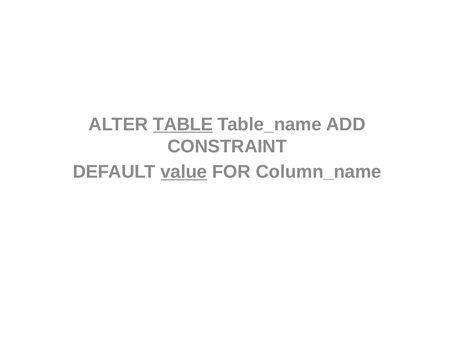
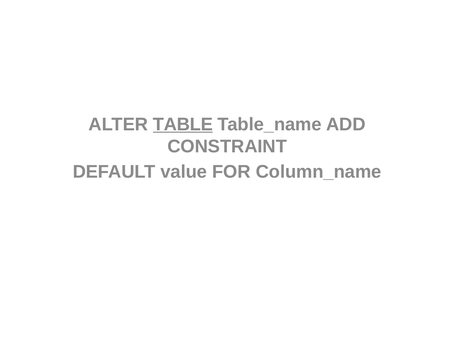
value underline: present -> none
